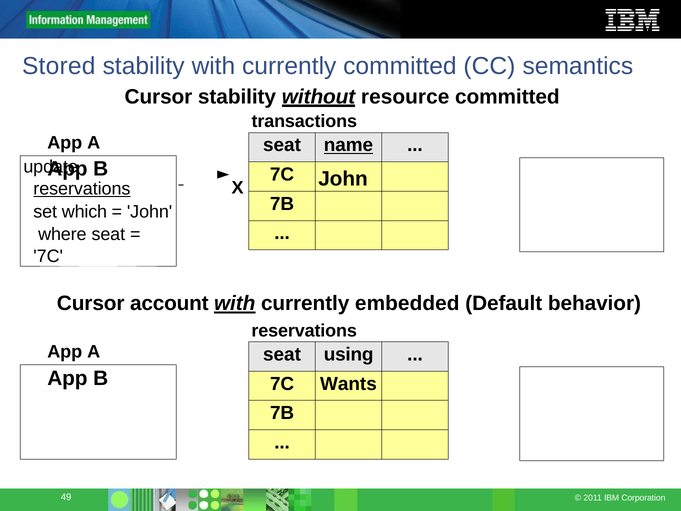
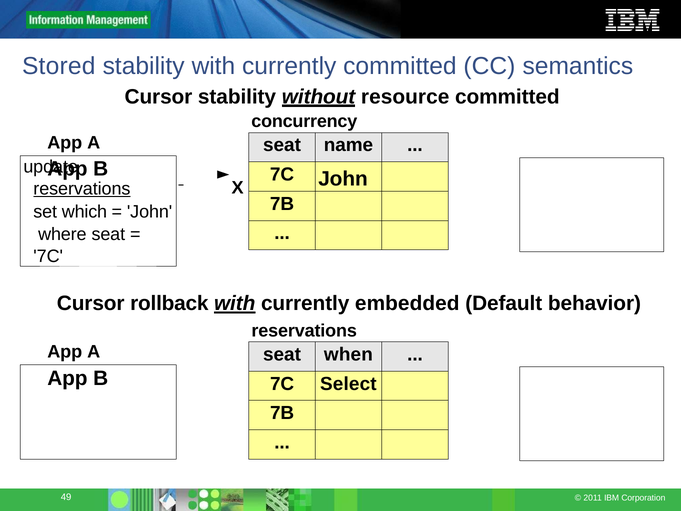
transactions: transactions -> concurrency
name underline: present -> none
account: account -> rollback
using: using -> when
Wants: Wants -> Select
